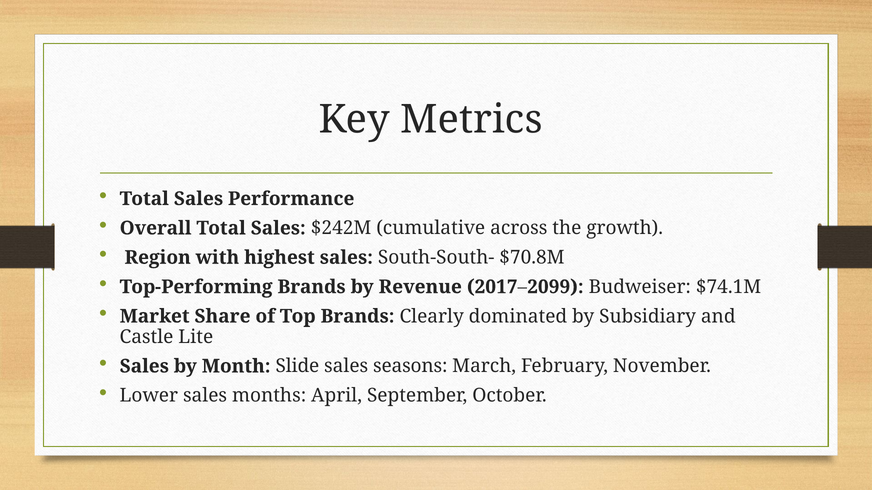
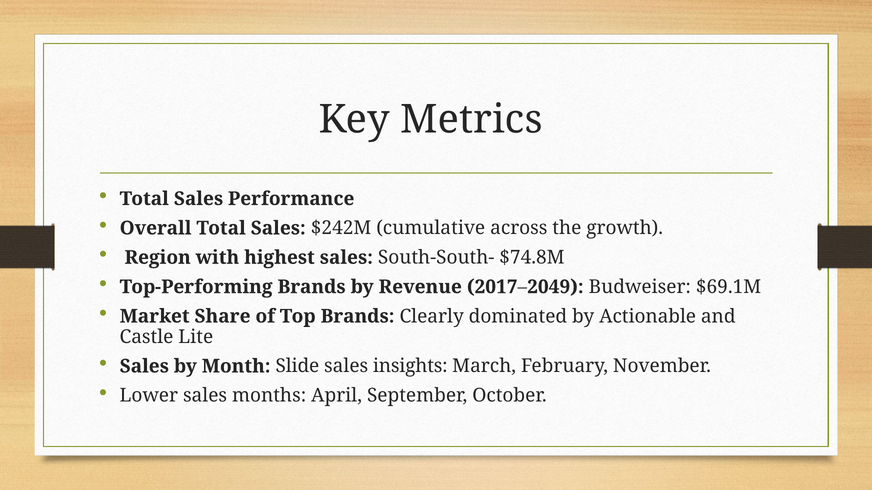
$70.8M: $70.8M -> $74.8M
2017–2099: 2017–2099 -> 2017–2049
$74.1M: $74.1M -> $69.1M
Subsidiary: Subsidiary -> Actionable
seasons: seasons -> insights
